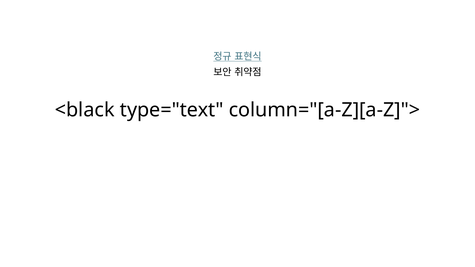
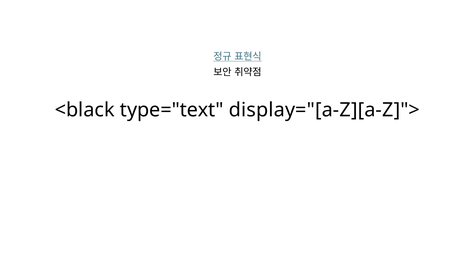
column="[a-Z][a-Z]">: column="[a-Z][a-Z]"> -> display="[a-Z][a-Z]">
